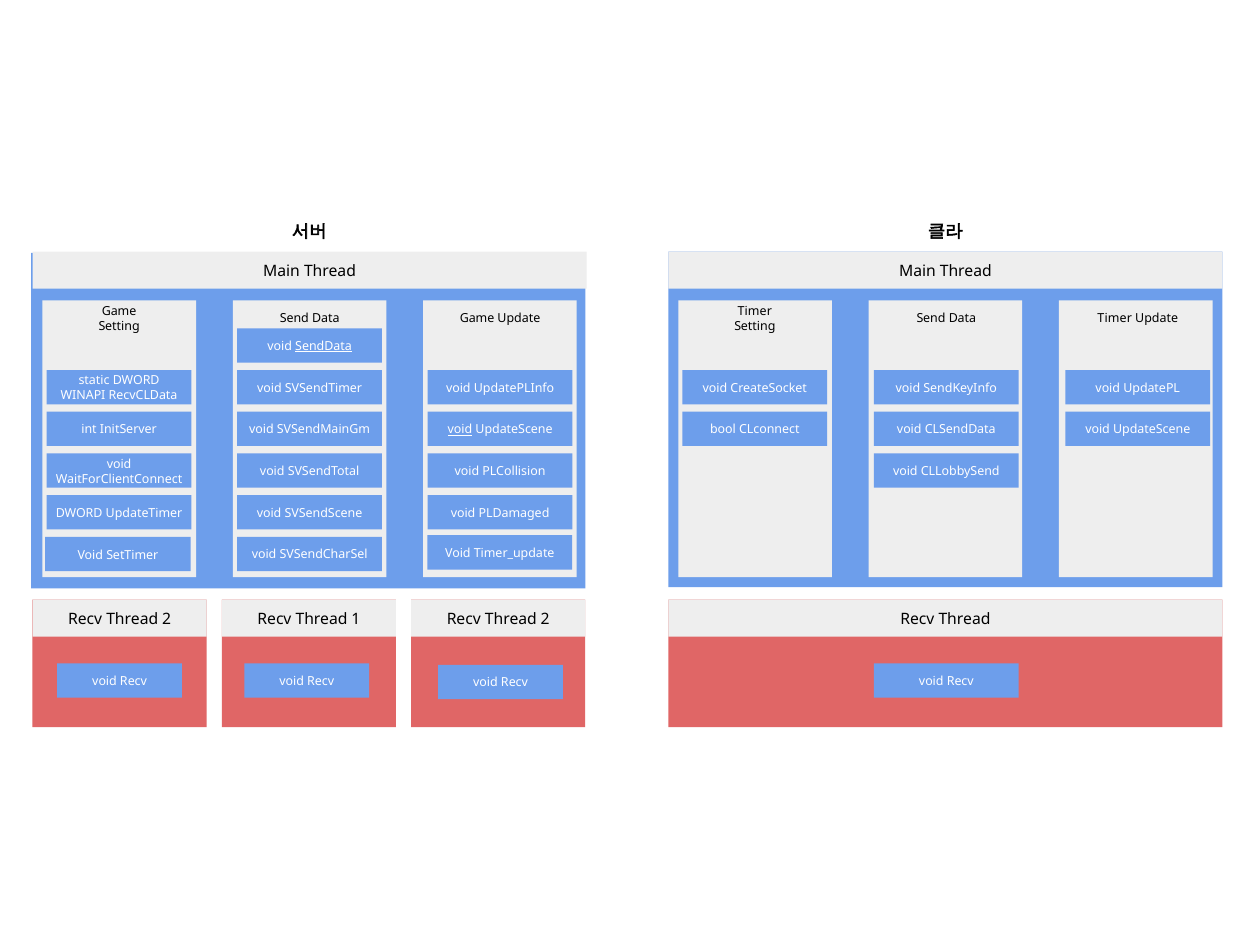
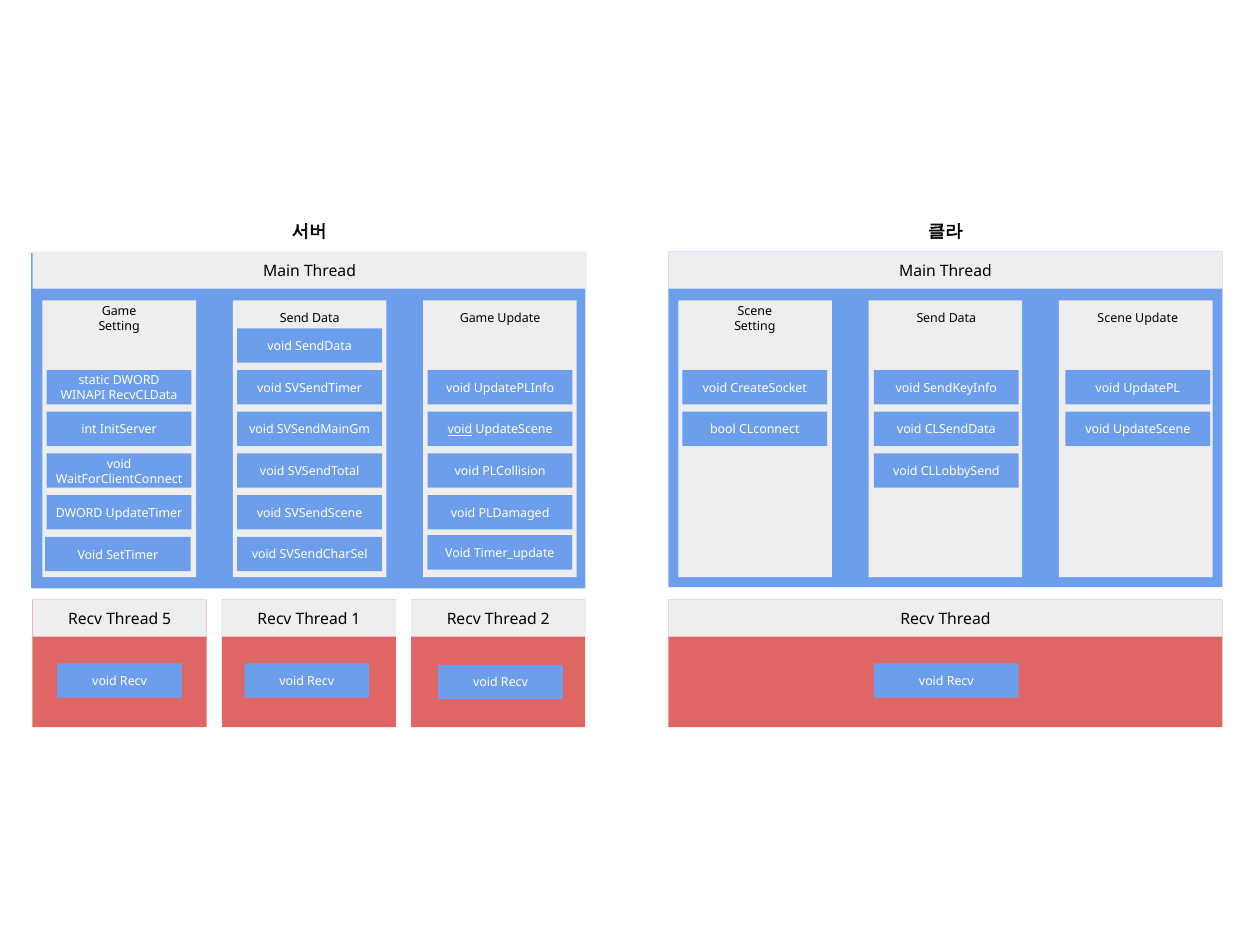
Timer at (755, 311): Timer -> Scene
Timer at (1115, 319): Timer -> Scene
SendData underline: present -> none
2 at (167, 619): 2 -> 5
